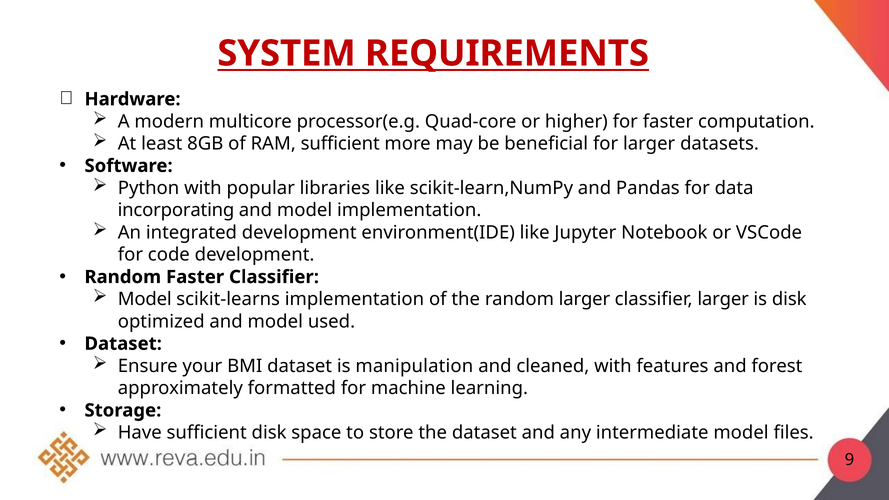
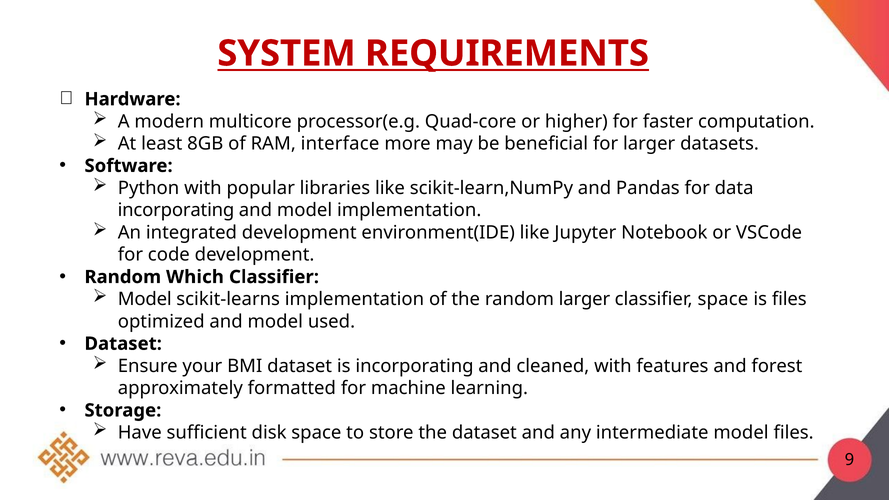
RAM sufficient: sufficient -> interface
Random Faster: Faster -> Which
classifier larger: larger -> space
is disk: disk -> files
is manipulation: manipulation -> incorporating
